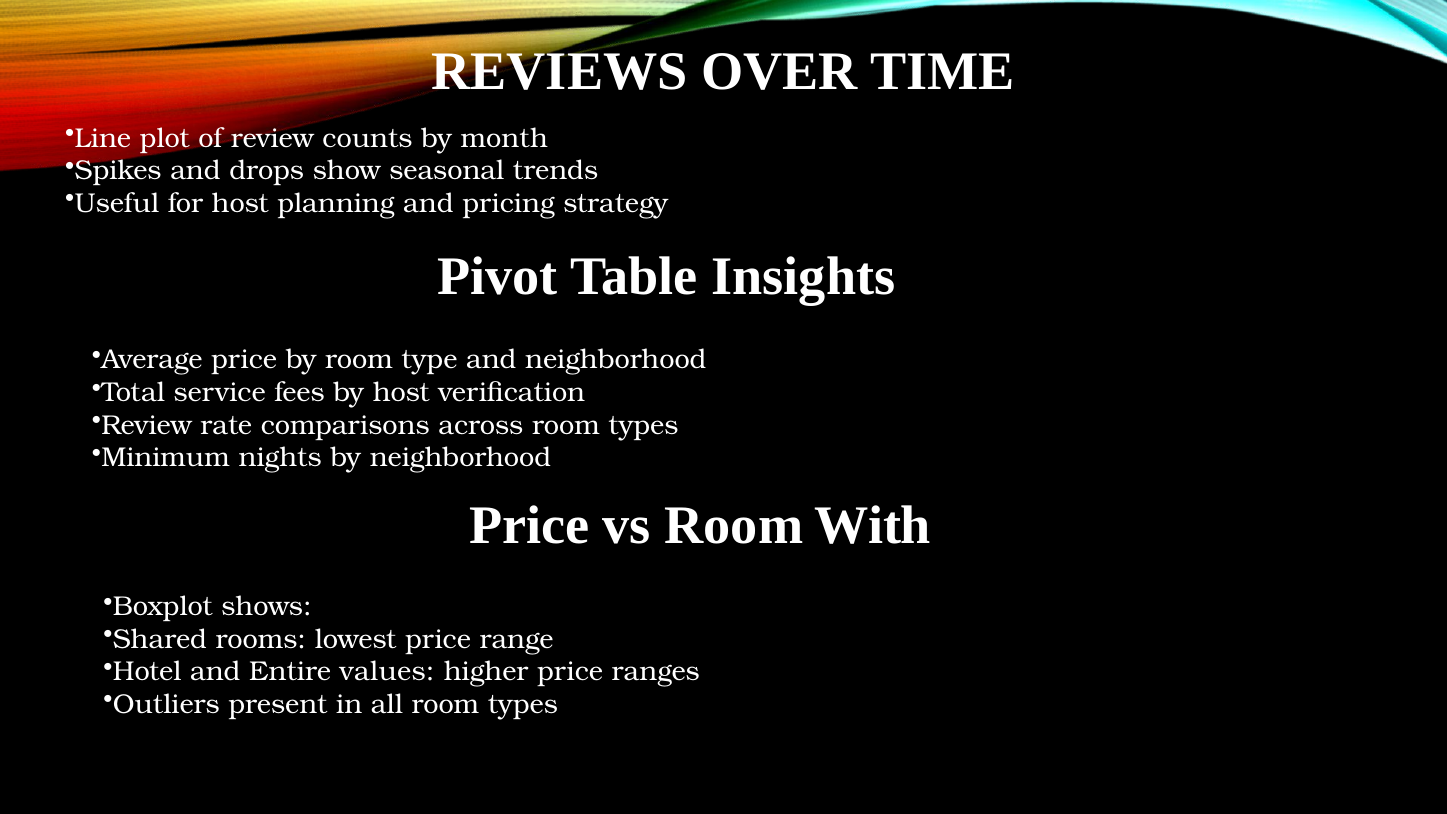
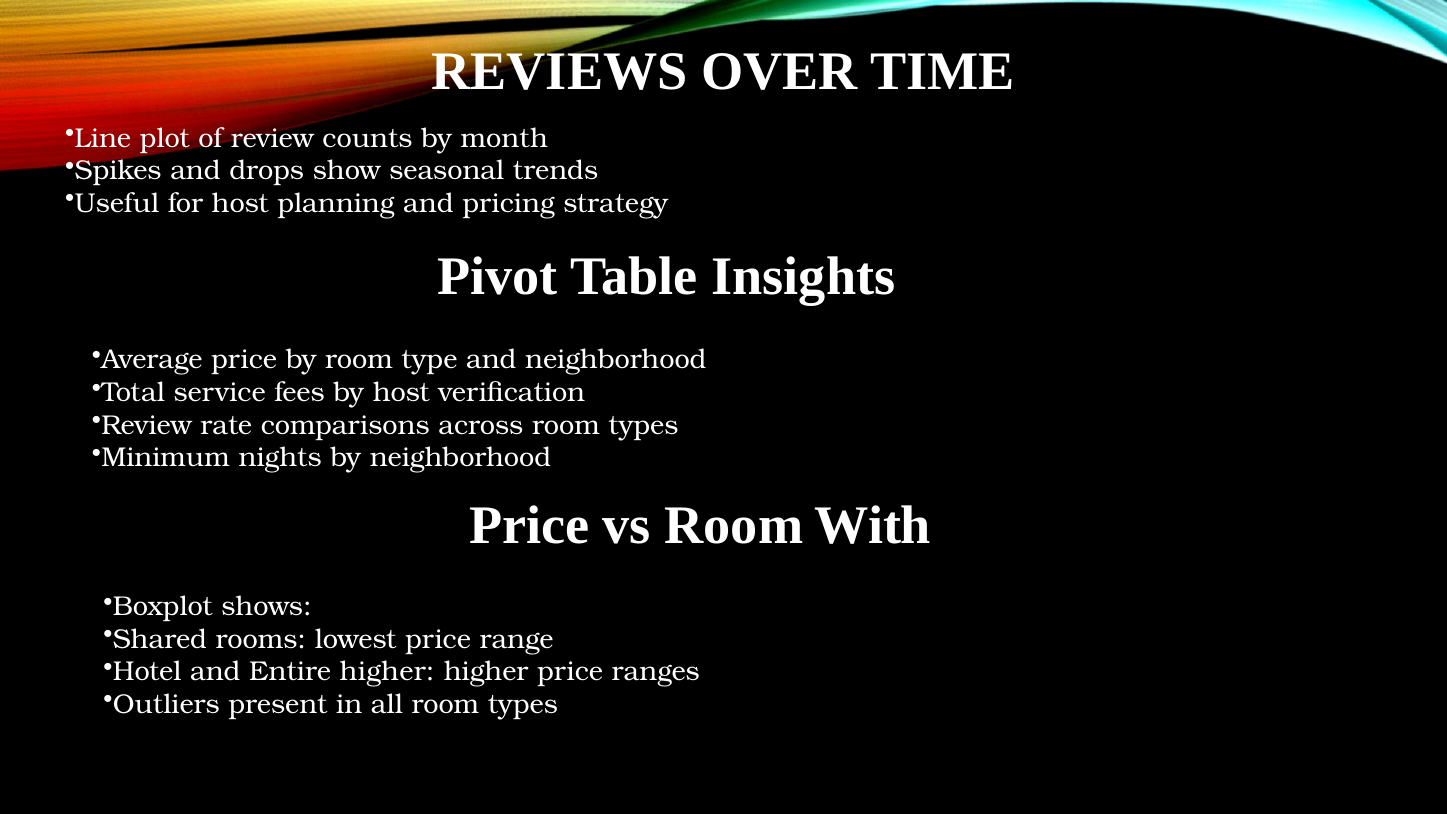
Entire values: values -> higher
